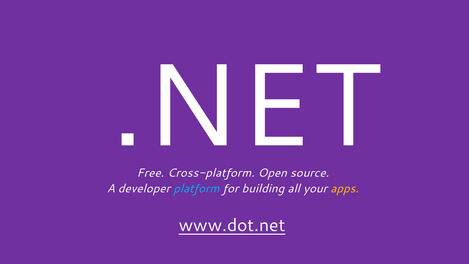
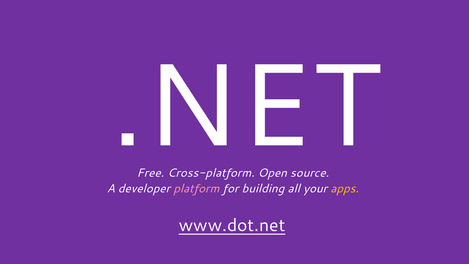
platform colour: light blue -> pink
